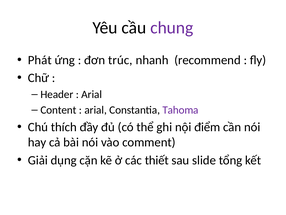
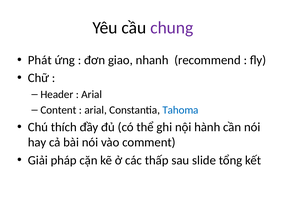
trúc: trúc -> giao
Tahoma colour: purple -> blue
điểm: điểm -> hành
dụng: dụng -> pháp
thiết: thiết -> thấp
